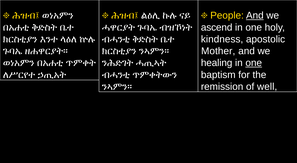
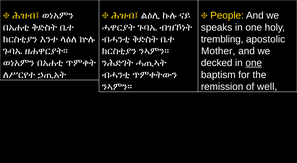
And at (255, 16) underline: present -> none
ascend: ascend -> speaks
kindness: kindness -> trembling
healing: healing -> decked
